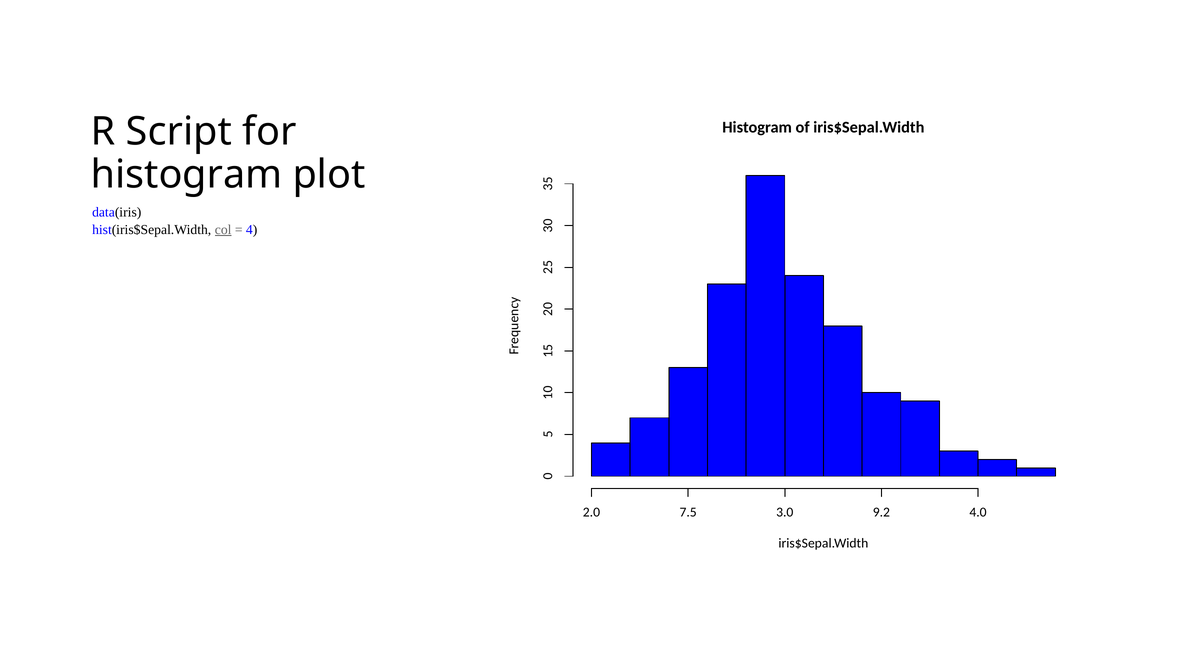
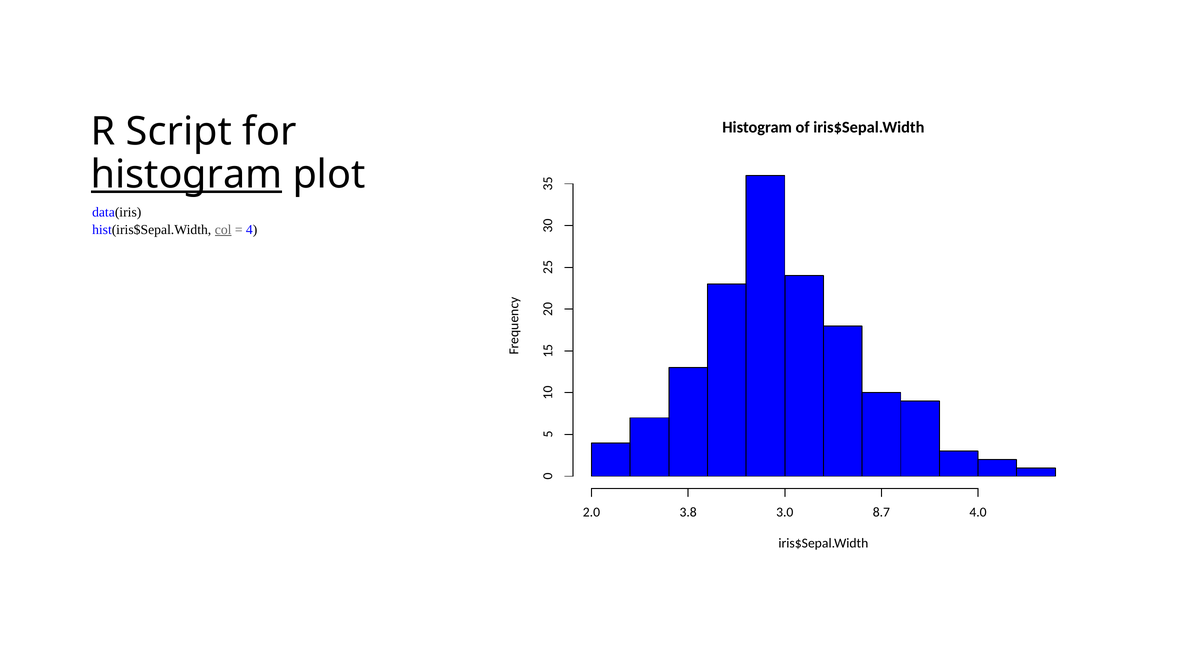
histogram at (187, 175) underline: none -> present
7.5: 7.5 -> 3.8
9.2: 9.2 -> 8.7
